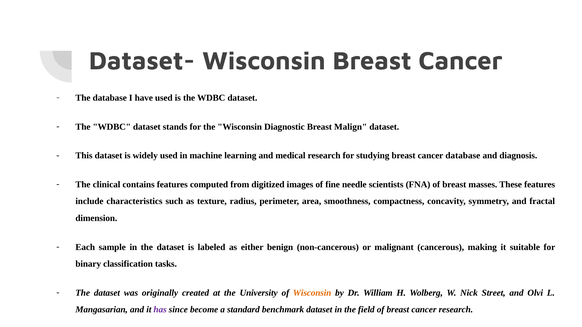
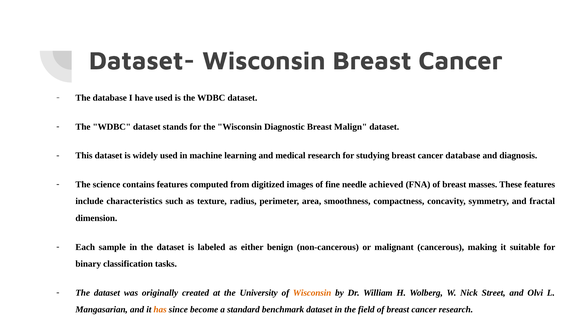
clinical: clinical -> science
scientists: scientists -> achieved
has colour: purple -> orange
